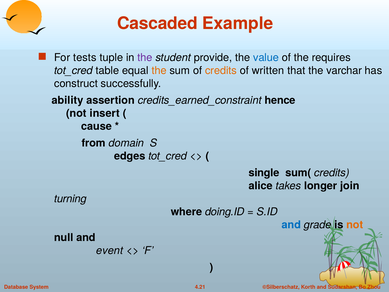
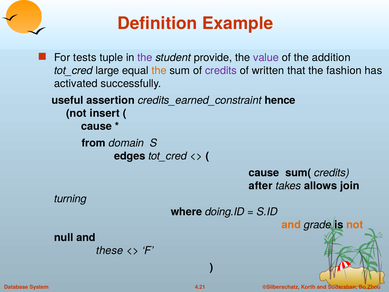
Cascaded: Cascaded -> Definition
value colour: blue -> purple
requires: requires -> addition
table: table -> large
credits at (221, 70) colour: orange -> purple
varchar: varchar -> fashion
construct: construct -> activated
ability: ability -> useful
single at (264, 173): single -> cause
alice: alice -> after
longer: longer -> allows
and at (291, 224) colour: blue -> orange
event: event -> these
